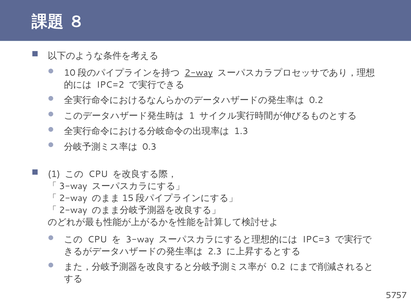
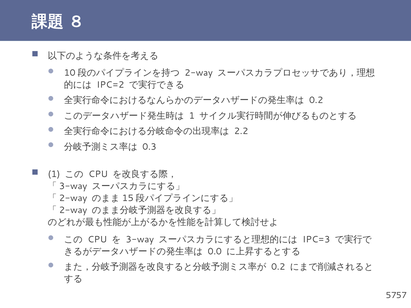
2-way underline: present -> none
1.3: 1.3 -> 2.2
2.3: 2.3 -> 0.0
